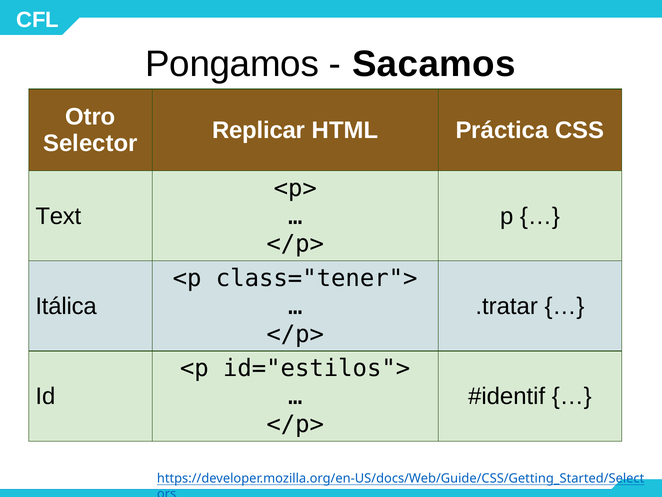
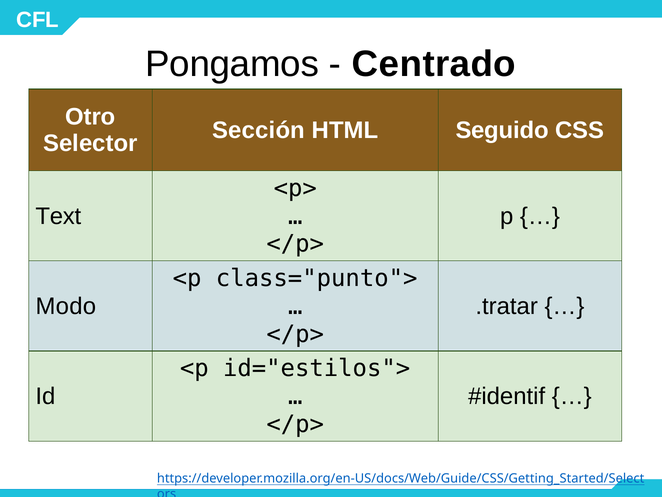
Sacamos: Sacamos -> Centrado
Replicar: Replicar -> Sección
Práctica: Práctica -> Seguido
class="tener">: class="tener"> -> class="punto">
Itálica: Itálica -> Modo
